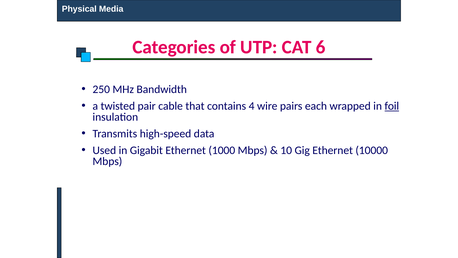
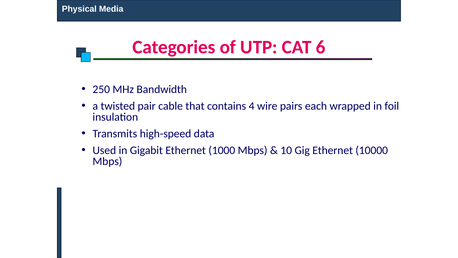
foil underline: present -> none
